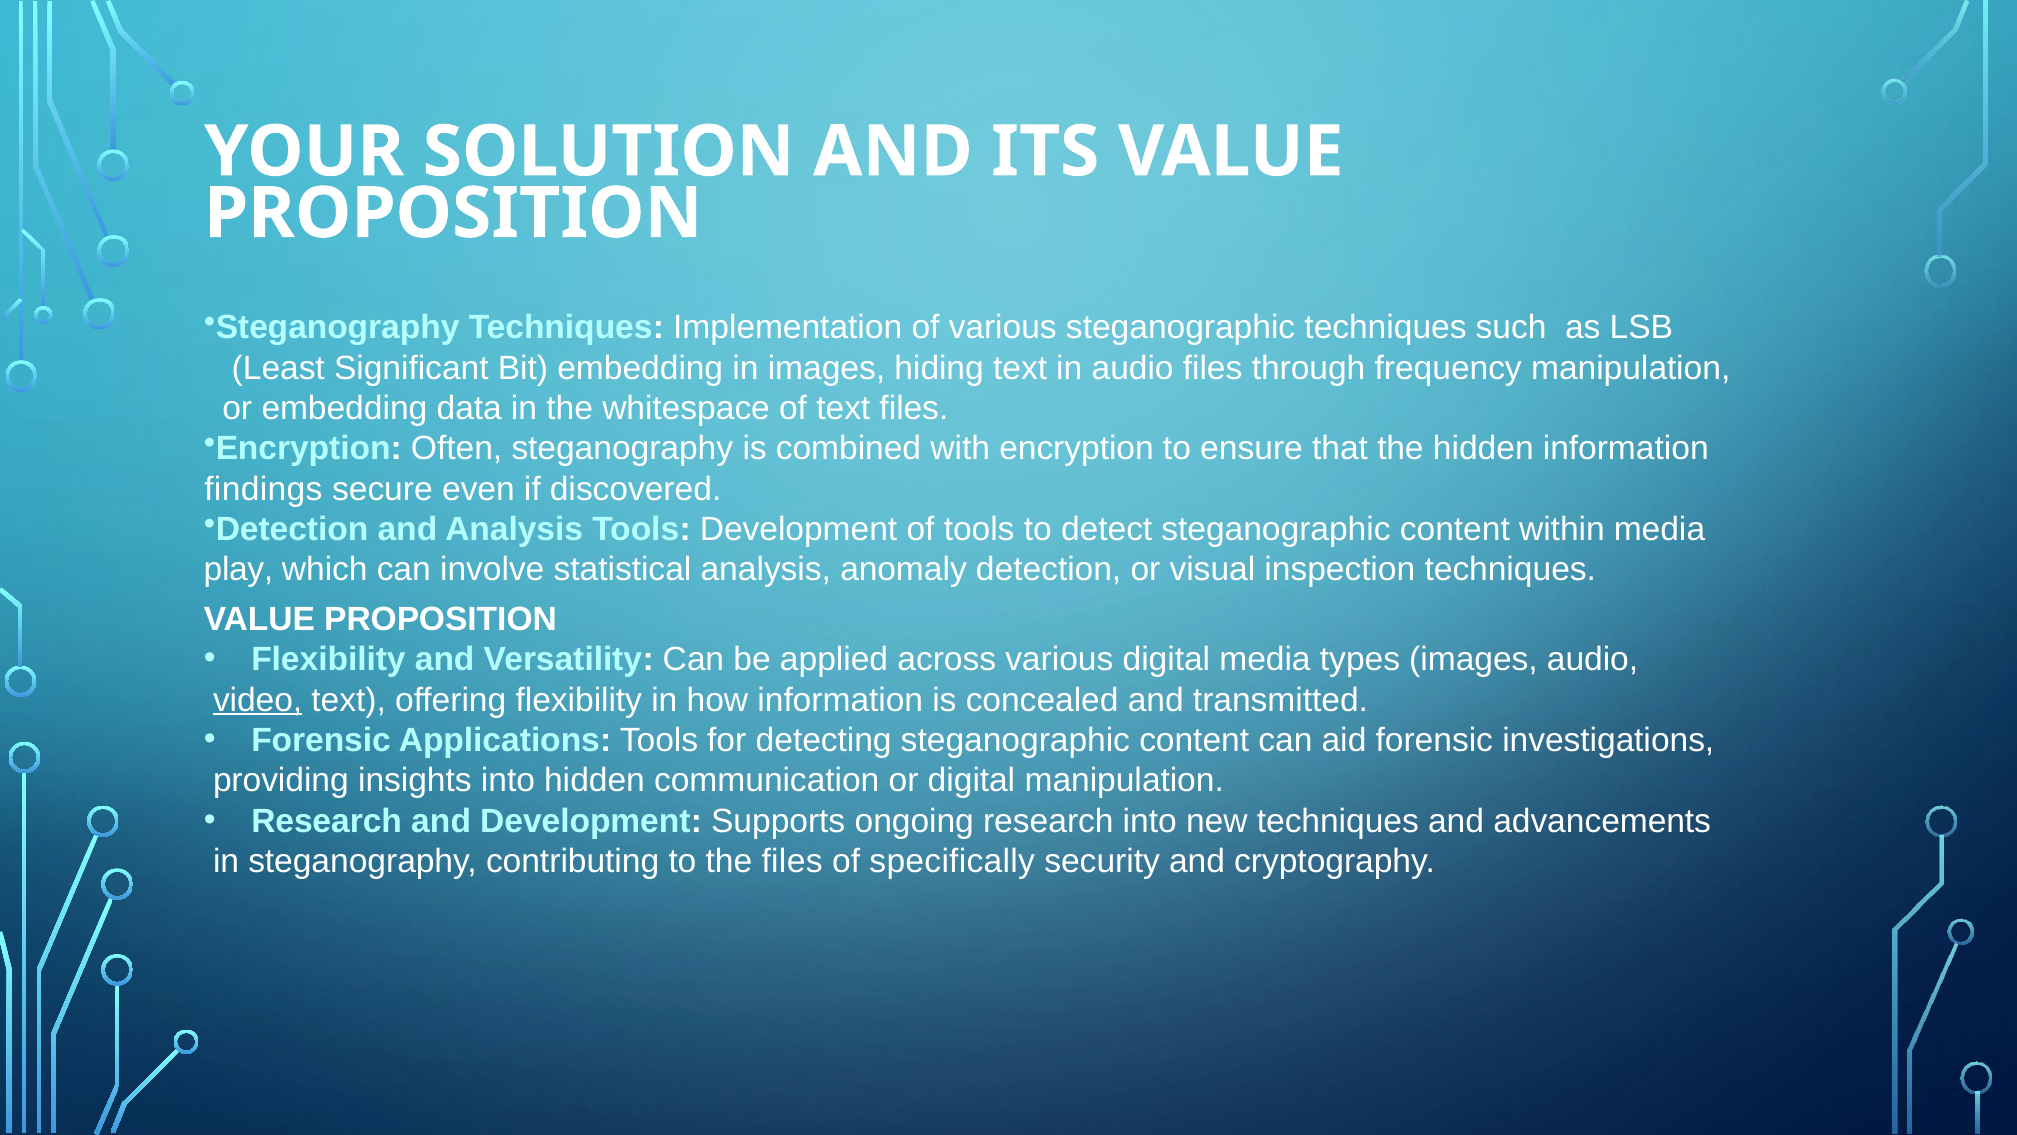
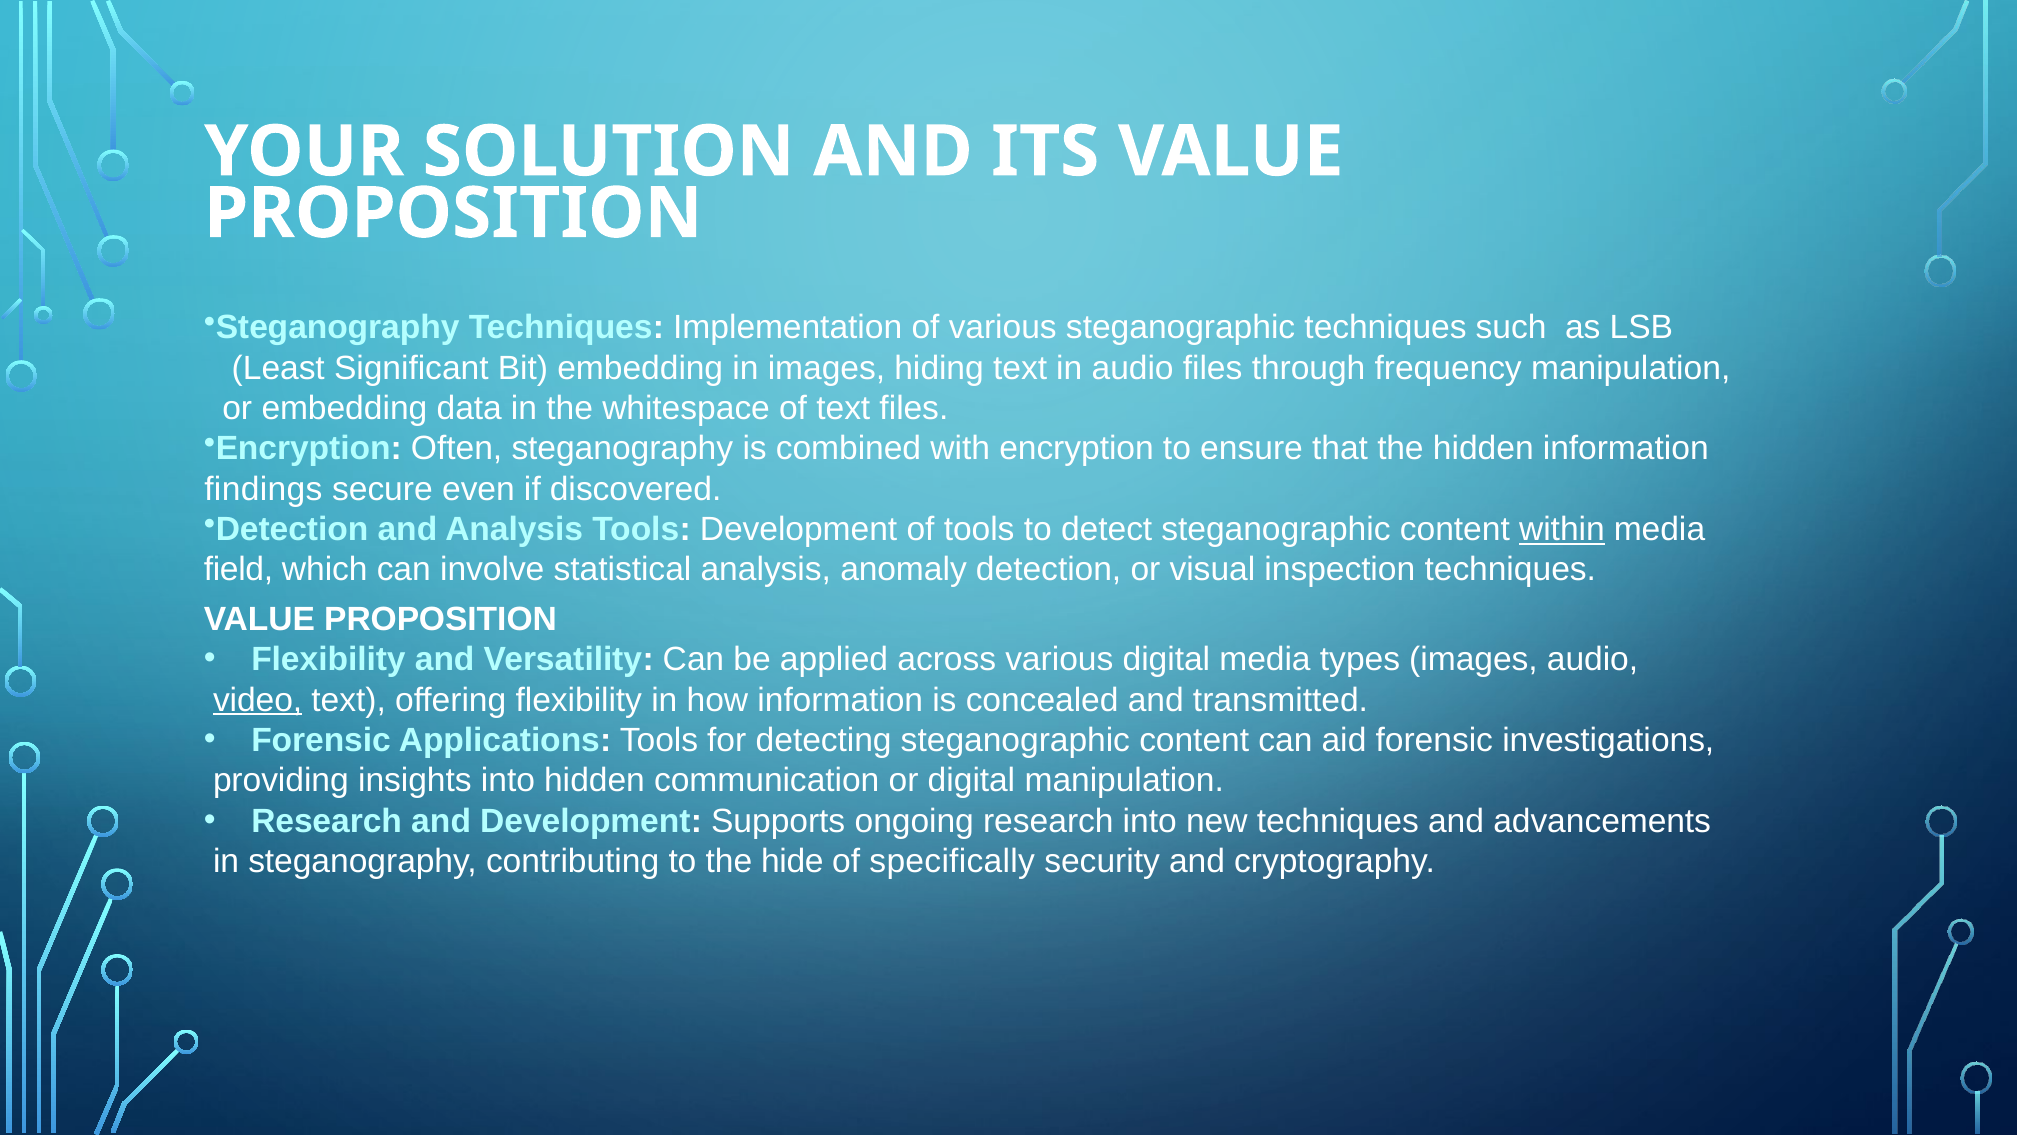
within underline: none -> present
play: play -> field
the files: files -> hide
